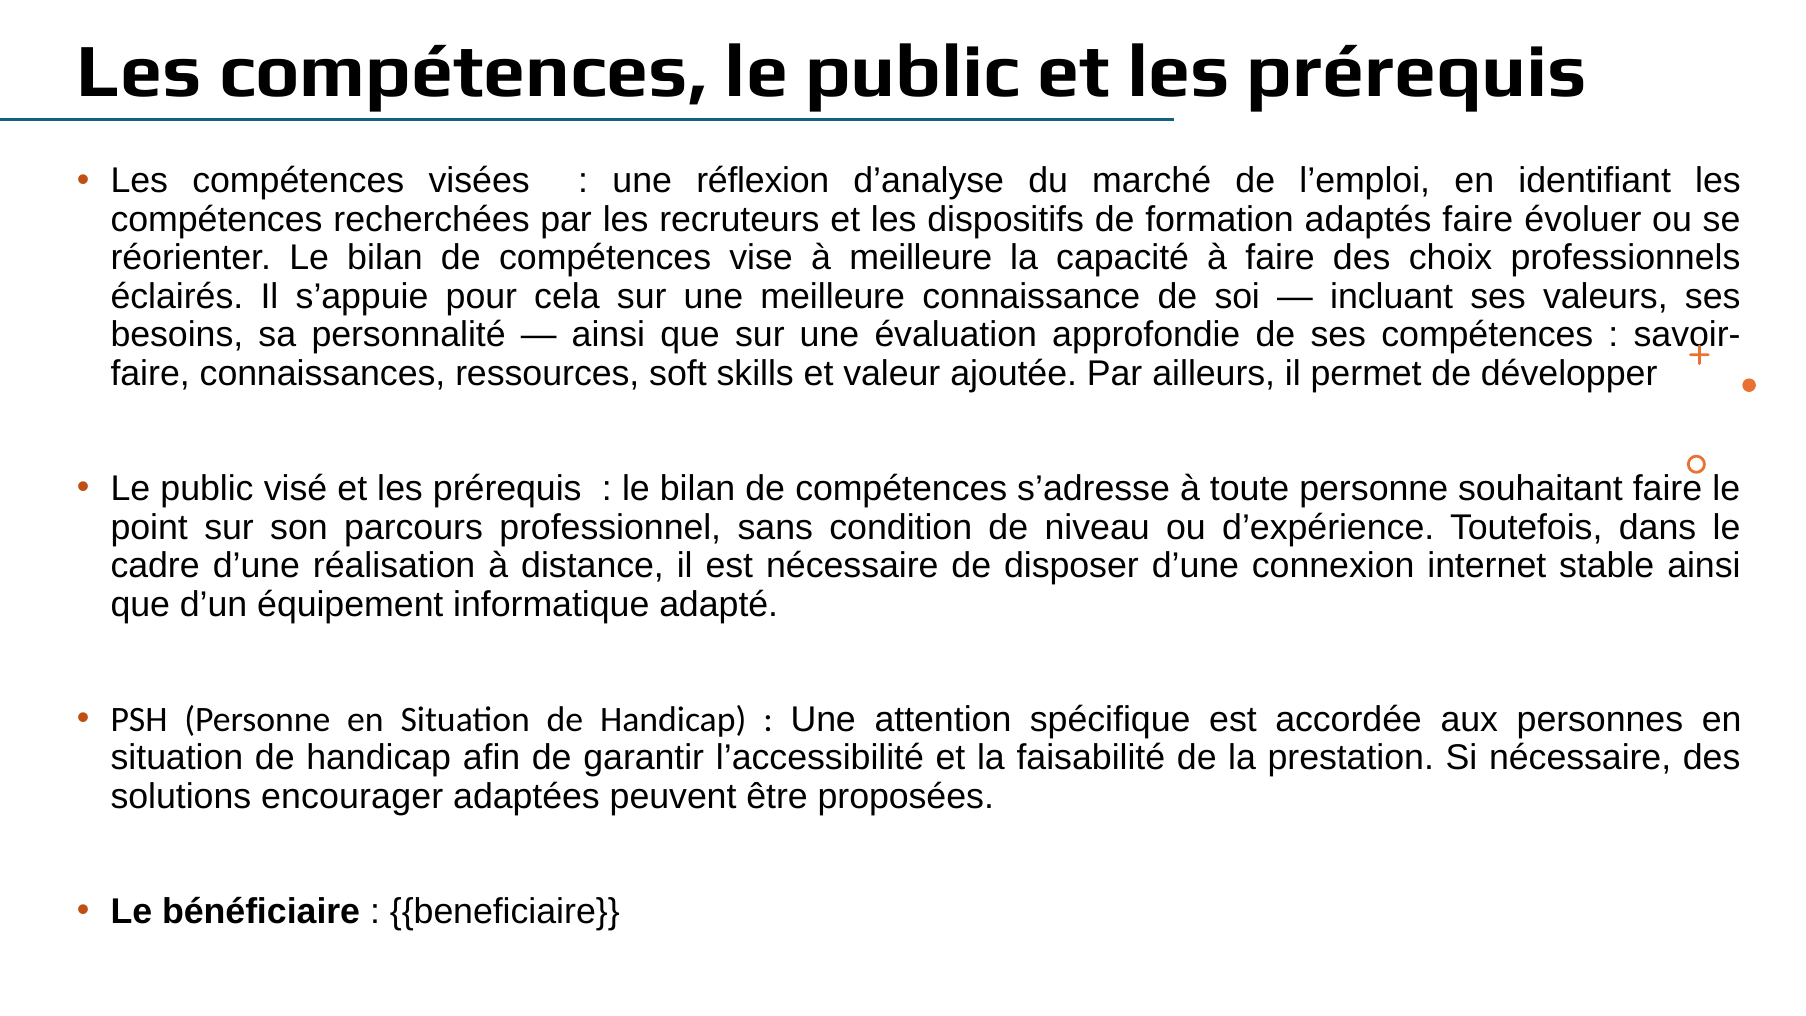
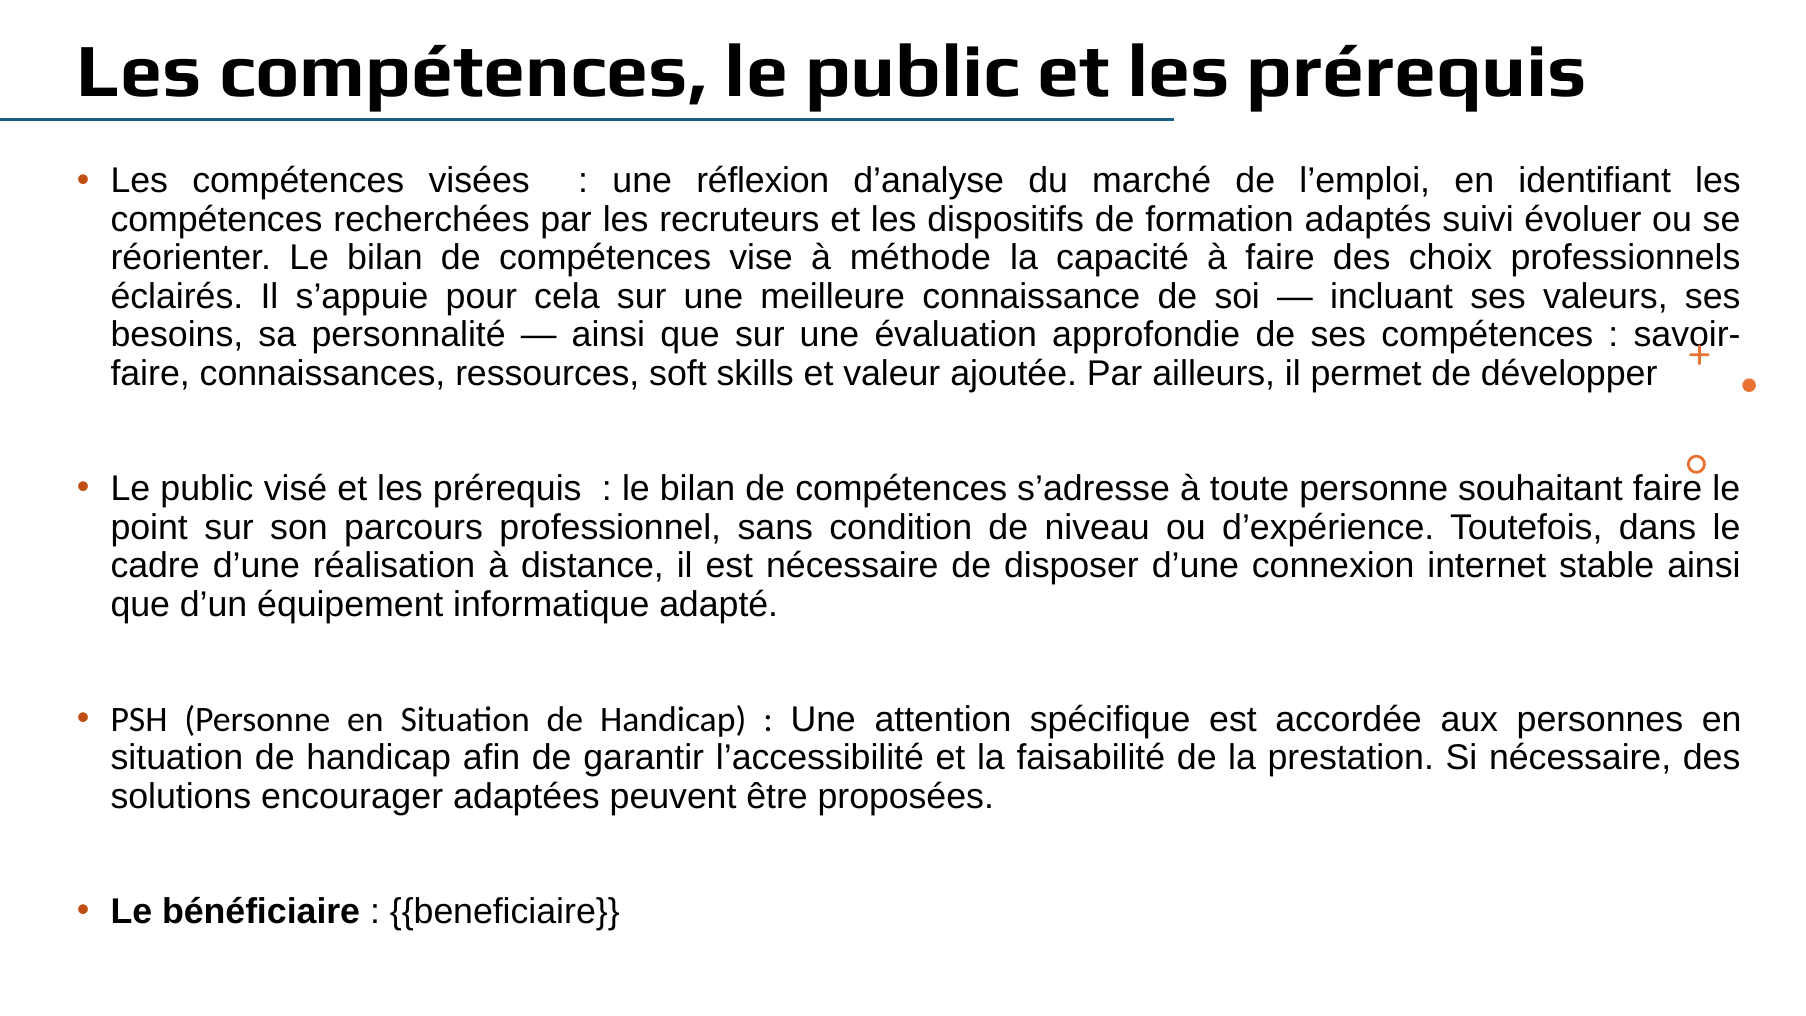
adaptés faire: faire -> suivi
à meilleure: meilleure -> méthode
